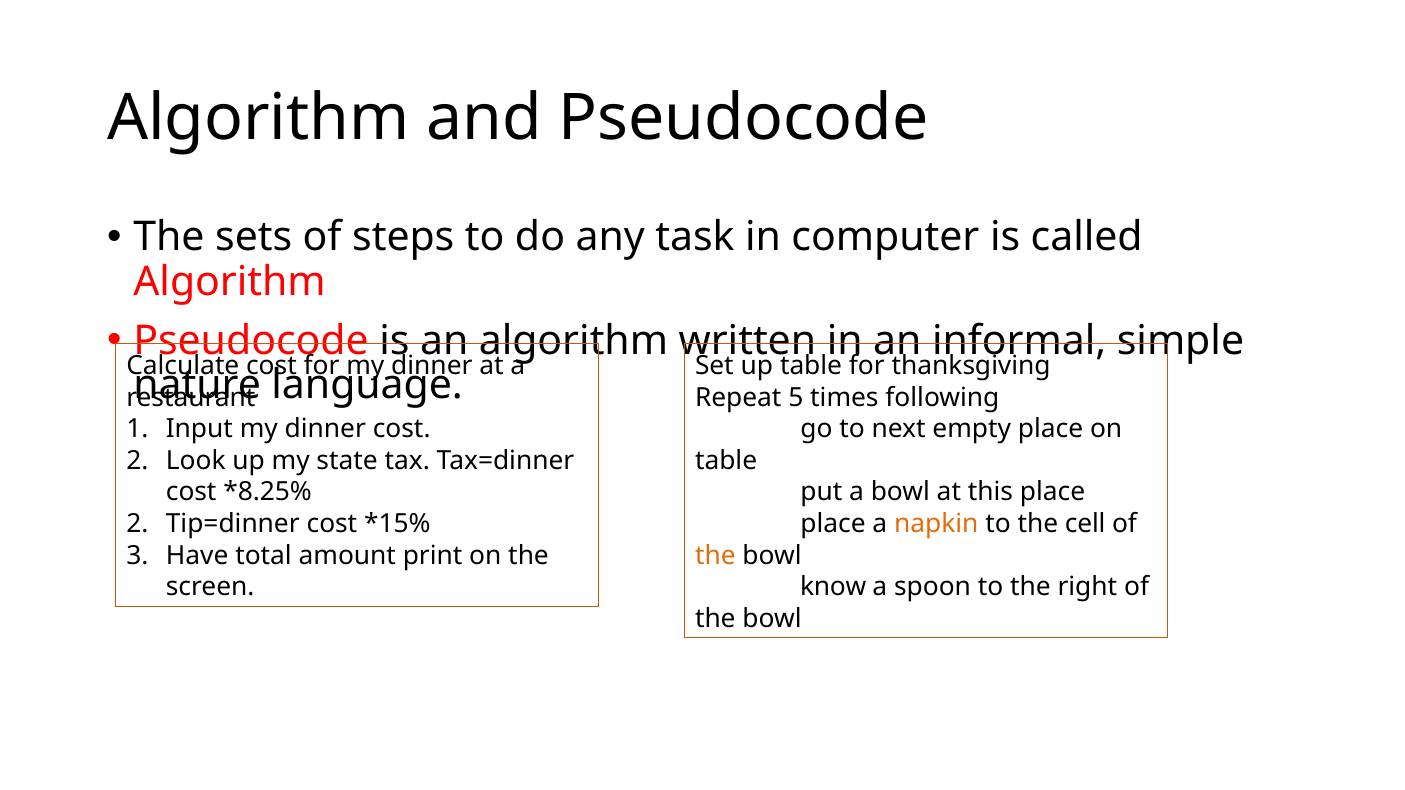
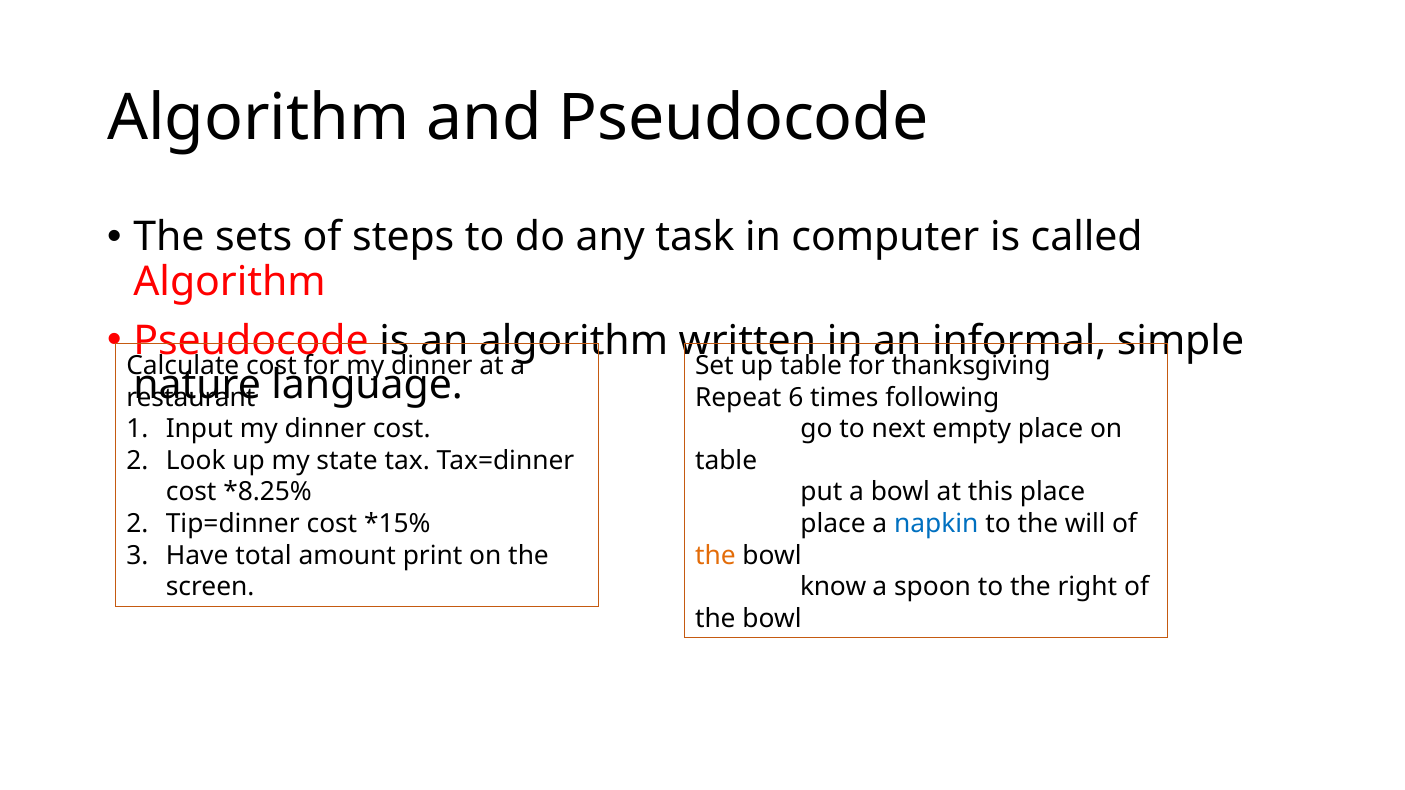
5: 5 -> 6
napkin colour: orange -> blue
cell: cell -> will
